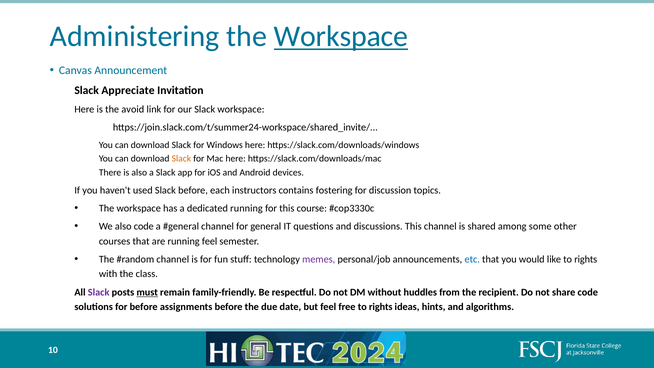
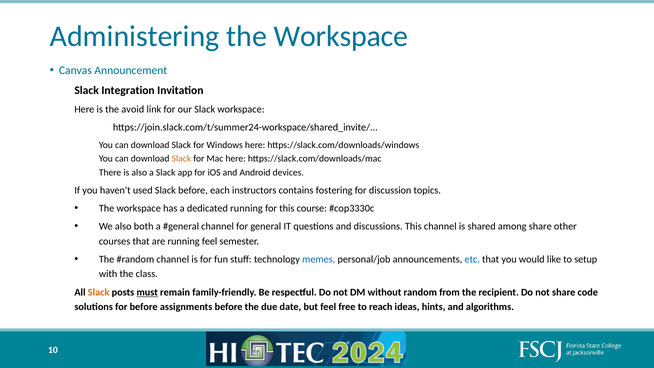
Workspace at (341, 36) underline: present -> none
Appreciate: Appreciate -> Integration
also code: code -> both
among some: some -> share
memes colour: purple -> blue
like to rights: rights -> setup
Slack at (99, 292) colour: purple -> orange
huddles: huddles -> random
free to rights: rights -> reach
